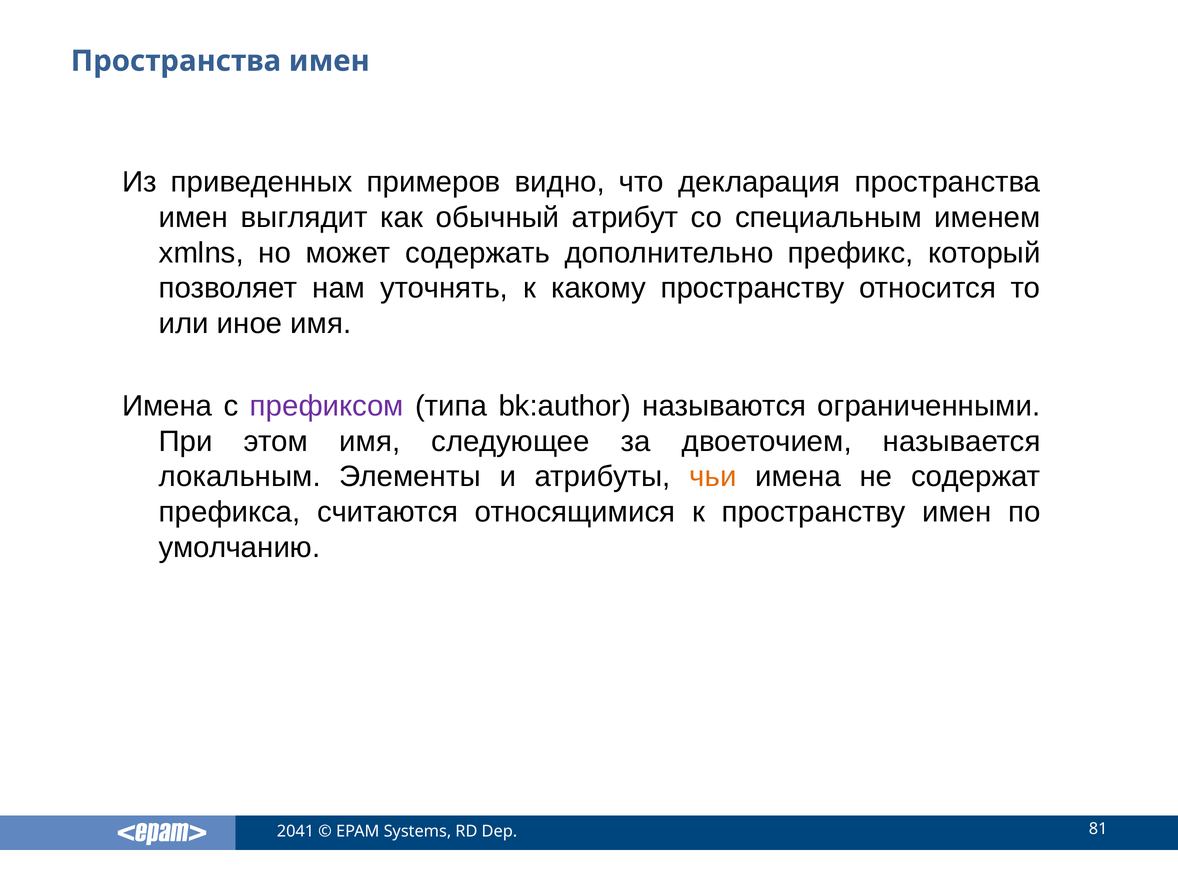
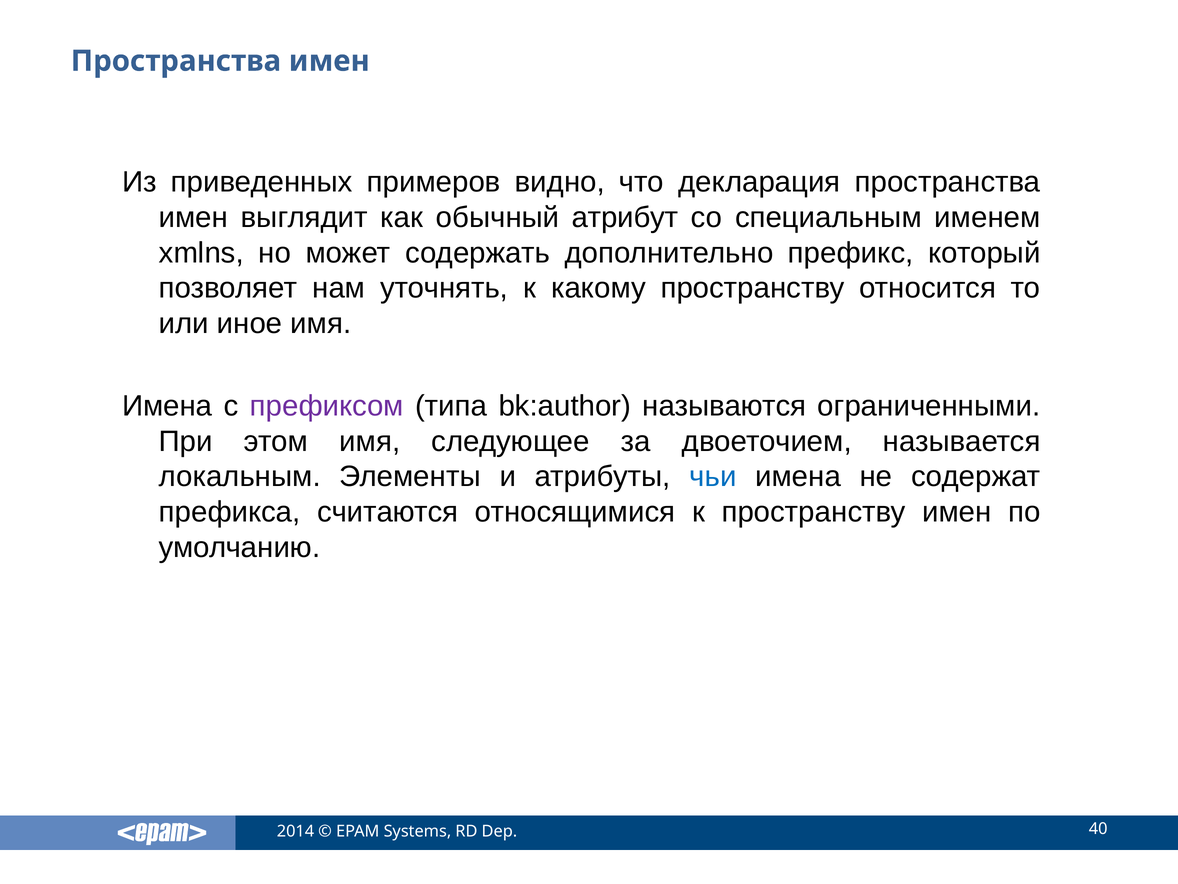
чьи colour: orange -> blue
2041: 2041 -> 2014
81: 81 -> 40
